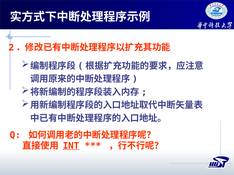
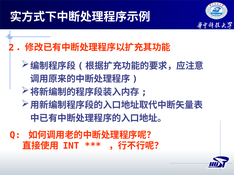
INT underline: present -> none
